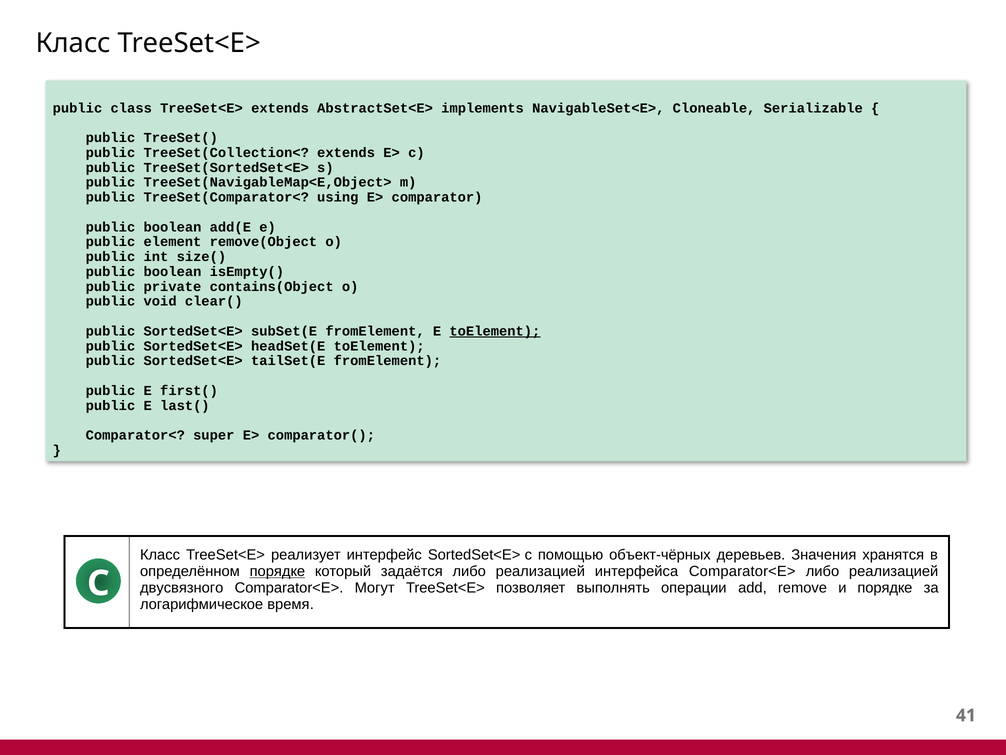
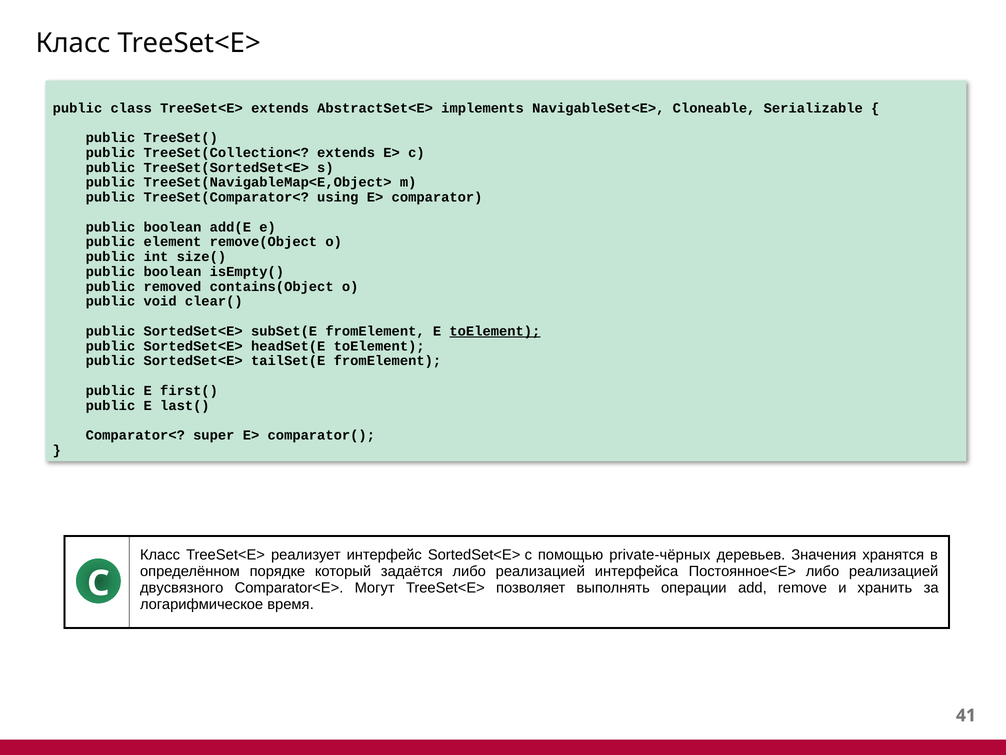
private: private -> removed
объект-чёрных: объект-чёрных -> private-чёрных
порядке at (277, 571) underline: present -> none
интерфейса Comparator<E>: Comparator<E> -> Постоянное<E>
и порядке: порядке -> хранить
